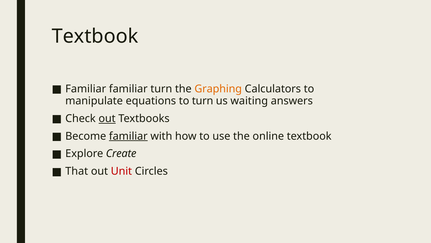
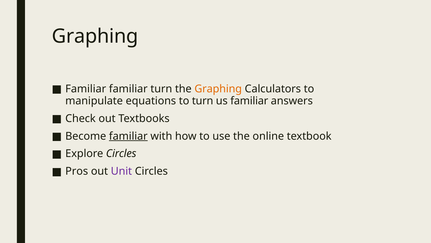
Textbook at (95, 36): Textbook -> Graphing
us waiting: waiting -> familiar
out at (107, 118) underline: present -> none
Explore Create: Create -> Circles
That: That -> Pros
Unit colour: red -> purple
